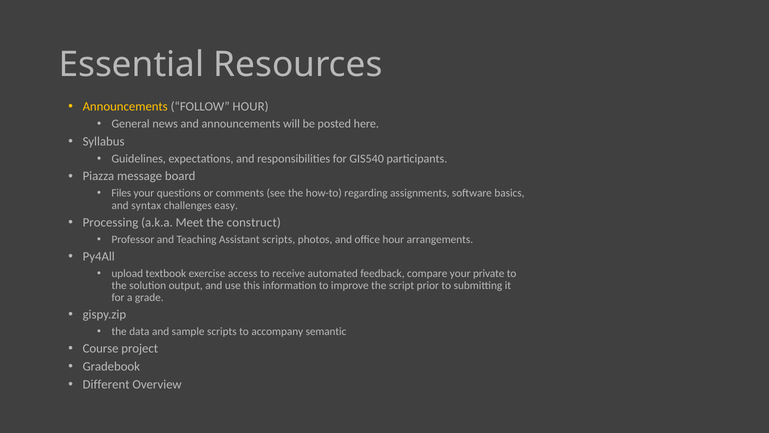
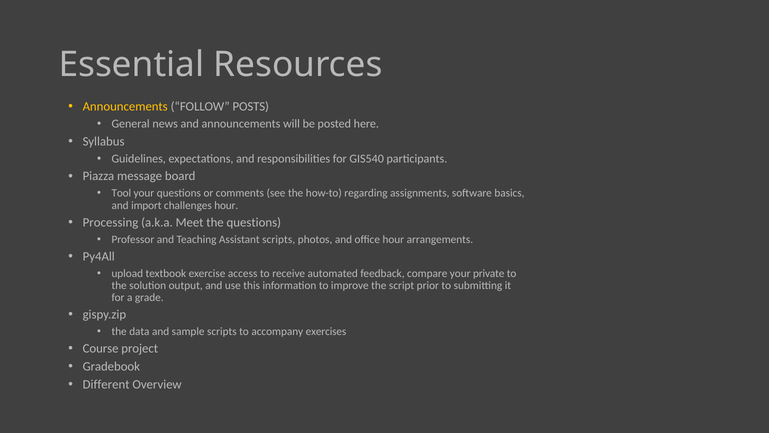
FOLLOW HOUR: HOUR -> POSTS
Files: Files -> Tool
syntax: syntax -> import
challenges easy: easy -> hour
the construct: construct -> questions
semantic: semantic -> exercises
